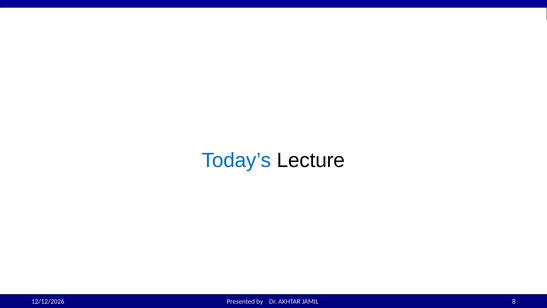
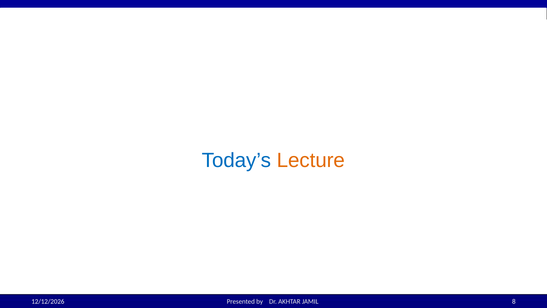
Lecture colour: black -> orange
